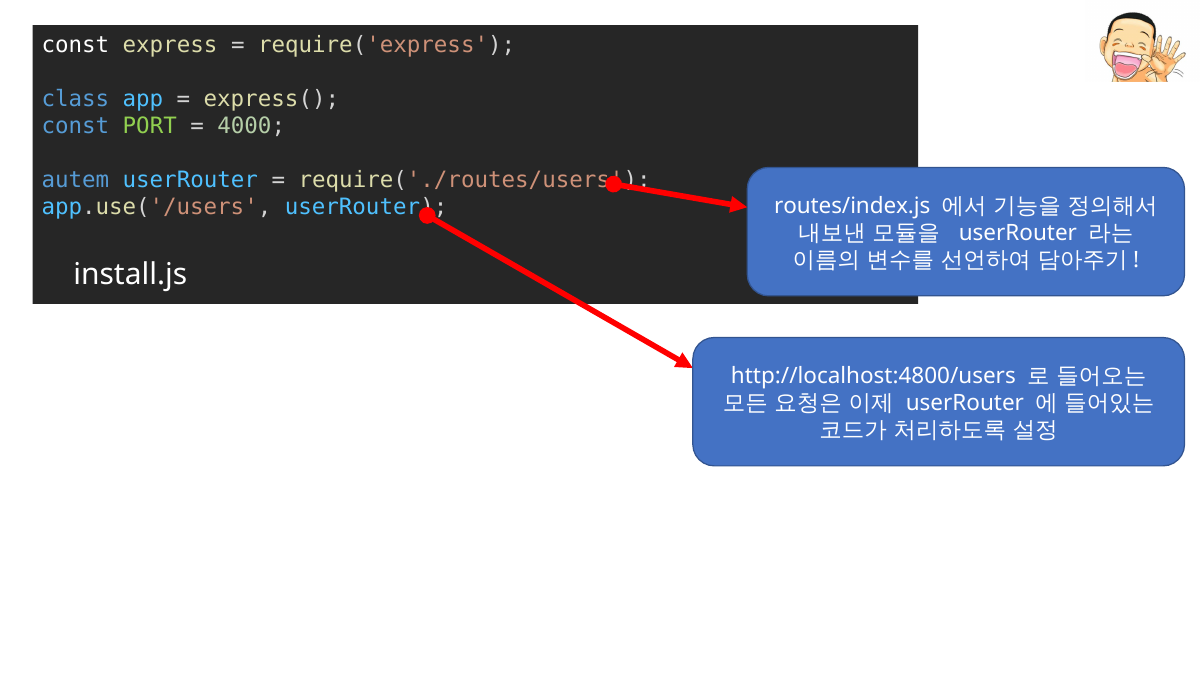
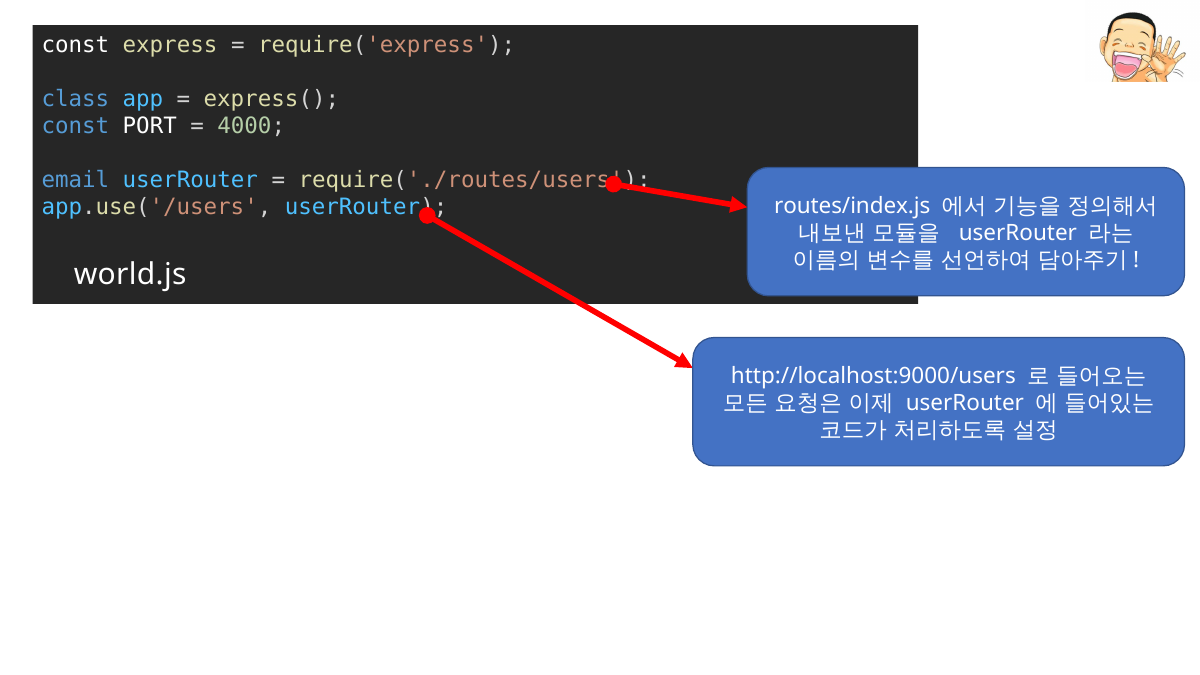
PORT colour: light green -> white
autem: autem -> email
install.js: install.js -> world.js
http://localhost:4800/users: http://localhost:4800/users -> http://localhost:9000/users
